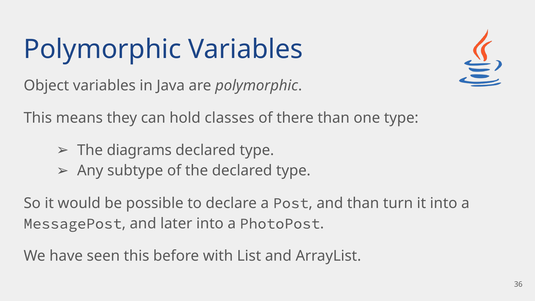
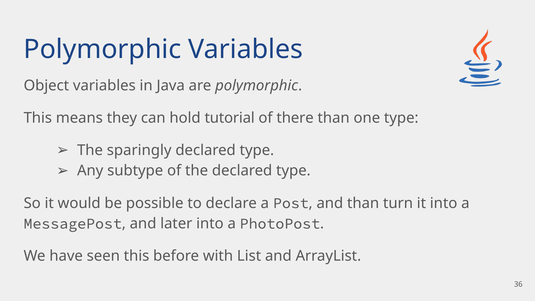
classes: classes -> tutorial
diagrams: diagrams -> sparingly
